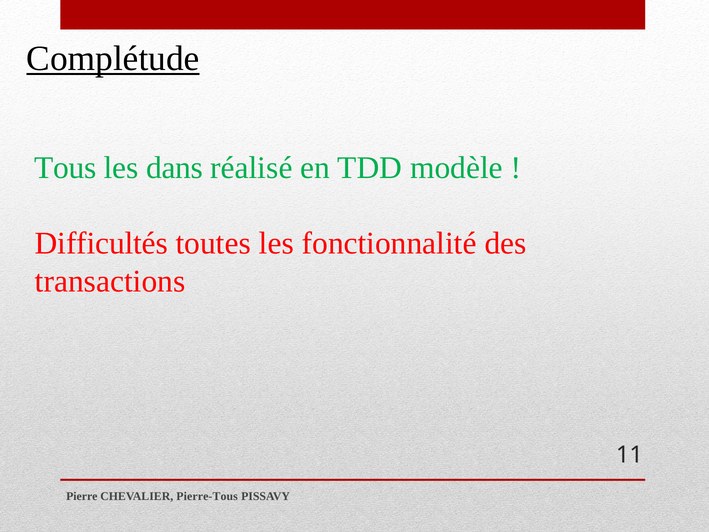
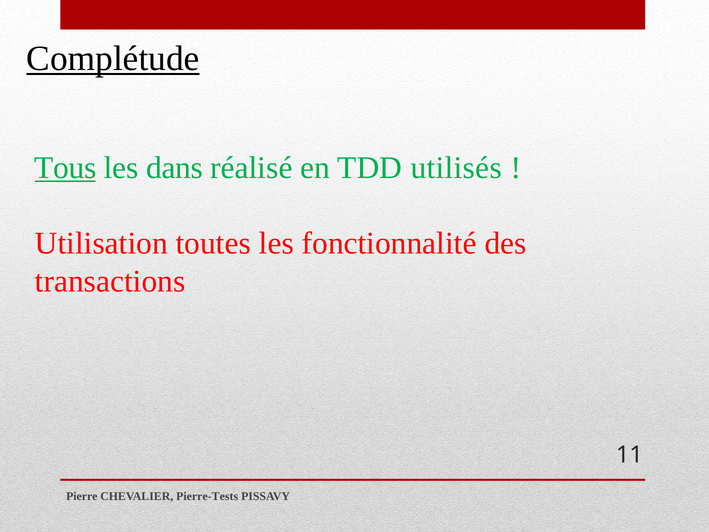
Tous underline: none -> present
modèle: modèle -> utilisés
Difficultés: Difficultés -> Utilisation
Pierre-Tous: Pierre-Tous -> Pierre-Tests
